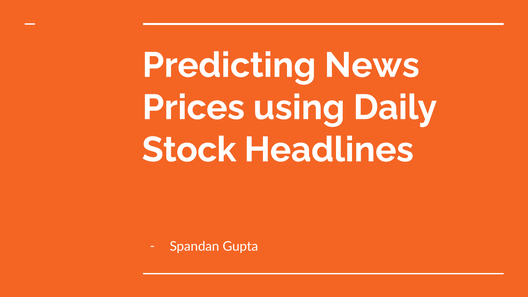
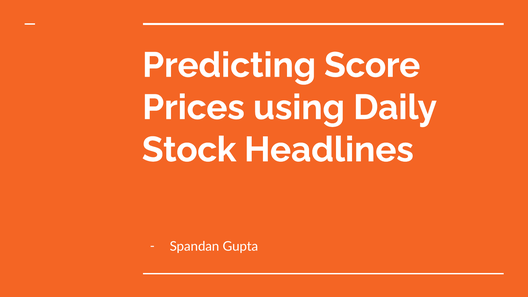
News: News -> Score
